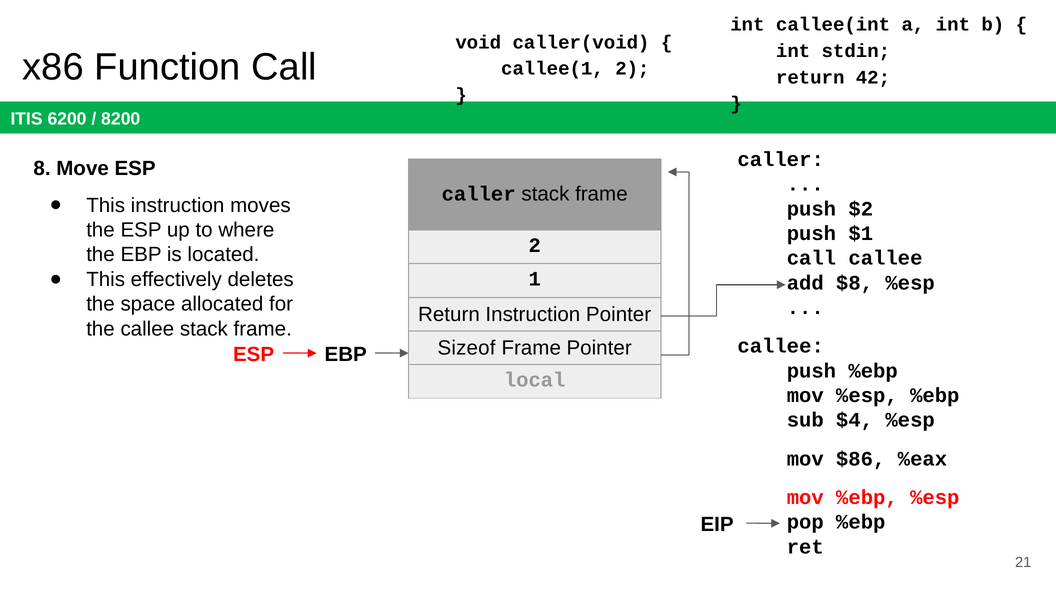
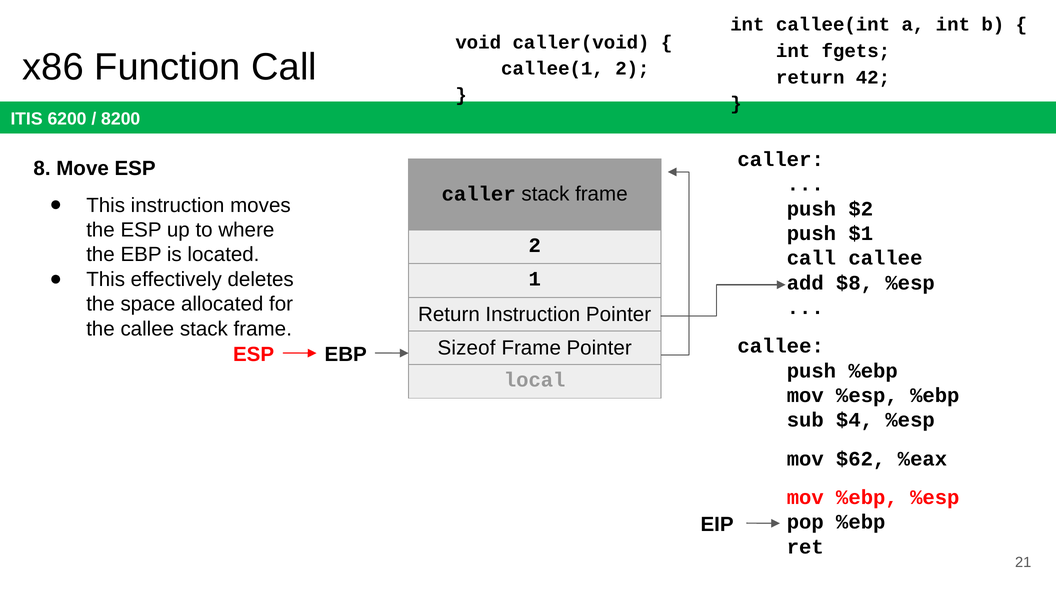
stdin: stdin -> fgets
$86: $86 -> $62
